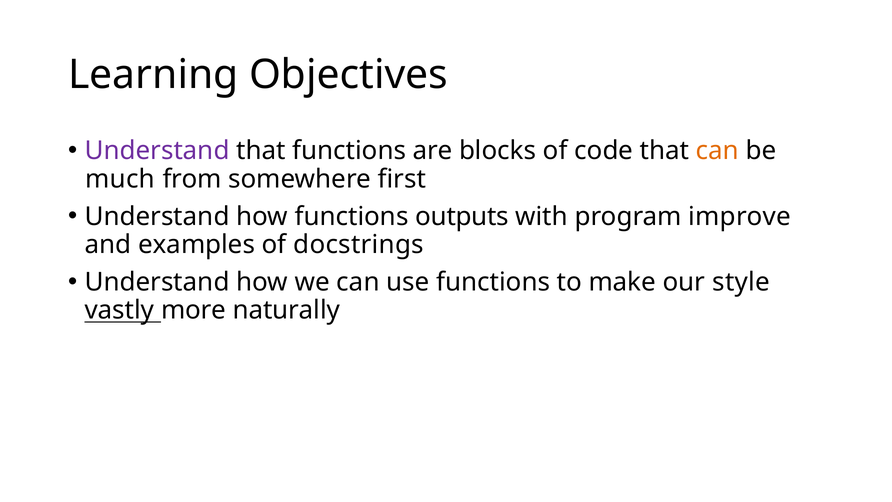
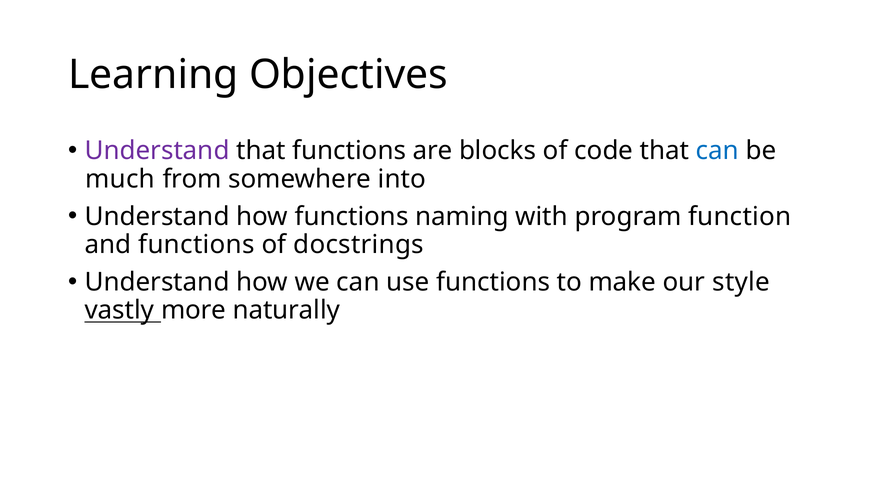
can at (717, 151) colour: orange -> blue
first: first -> into
outputs: outputs -> naming
improve: improve -> function
and examples: examples -> functions
